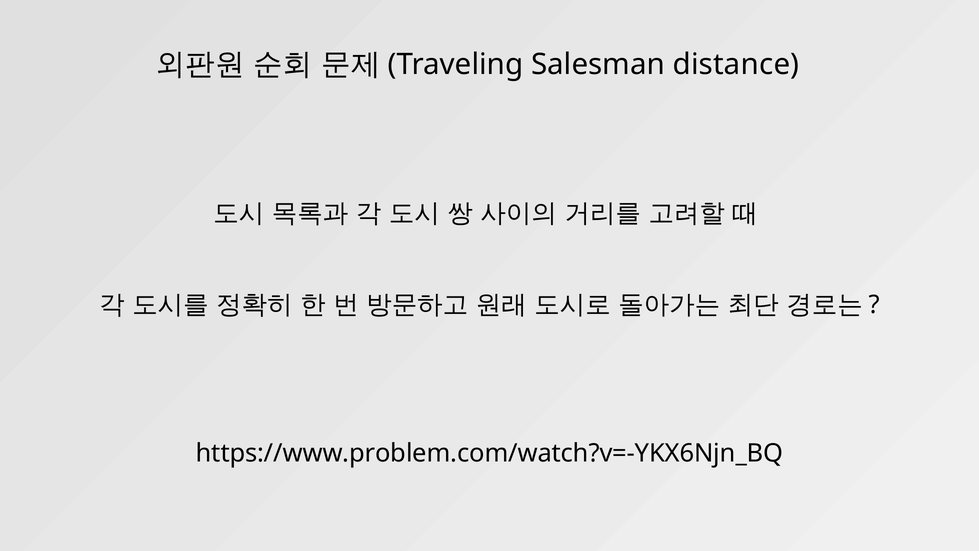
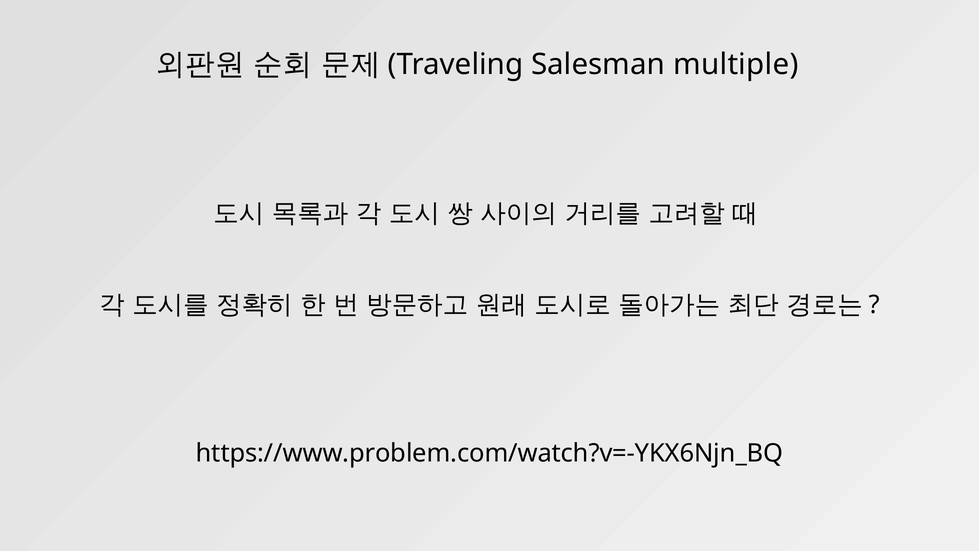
distance: distance -> multiple
